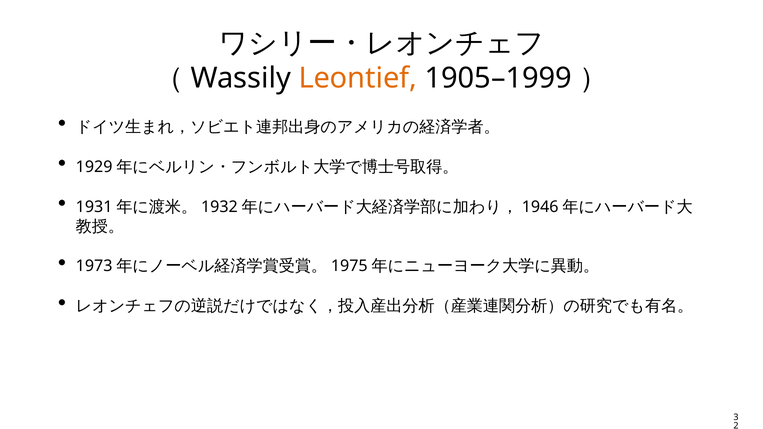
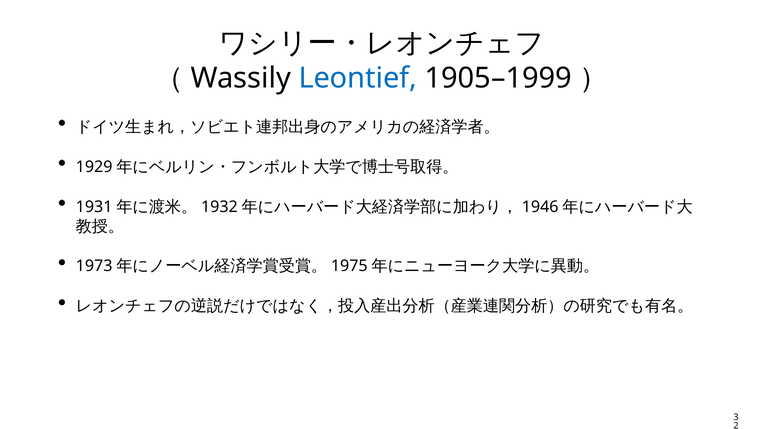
Leontief colour: orange -> blue
